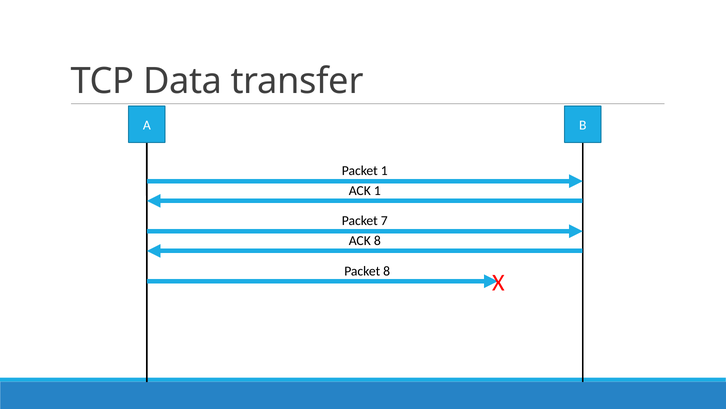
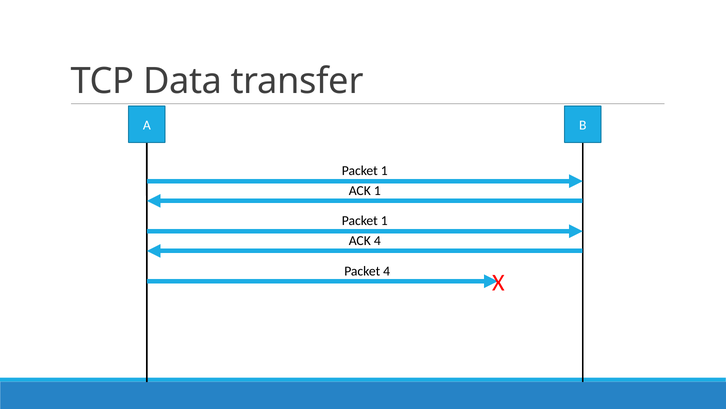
7 at (384, 221): 7 -> 1
ACK 8: 8 -> 4
Packet 8: 8 -> 4
